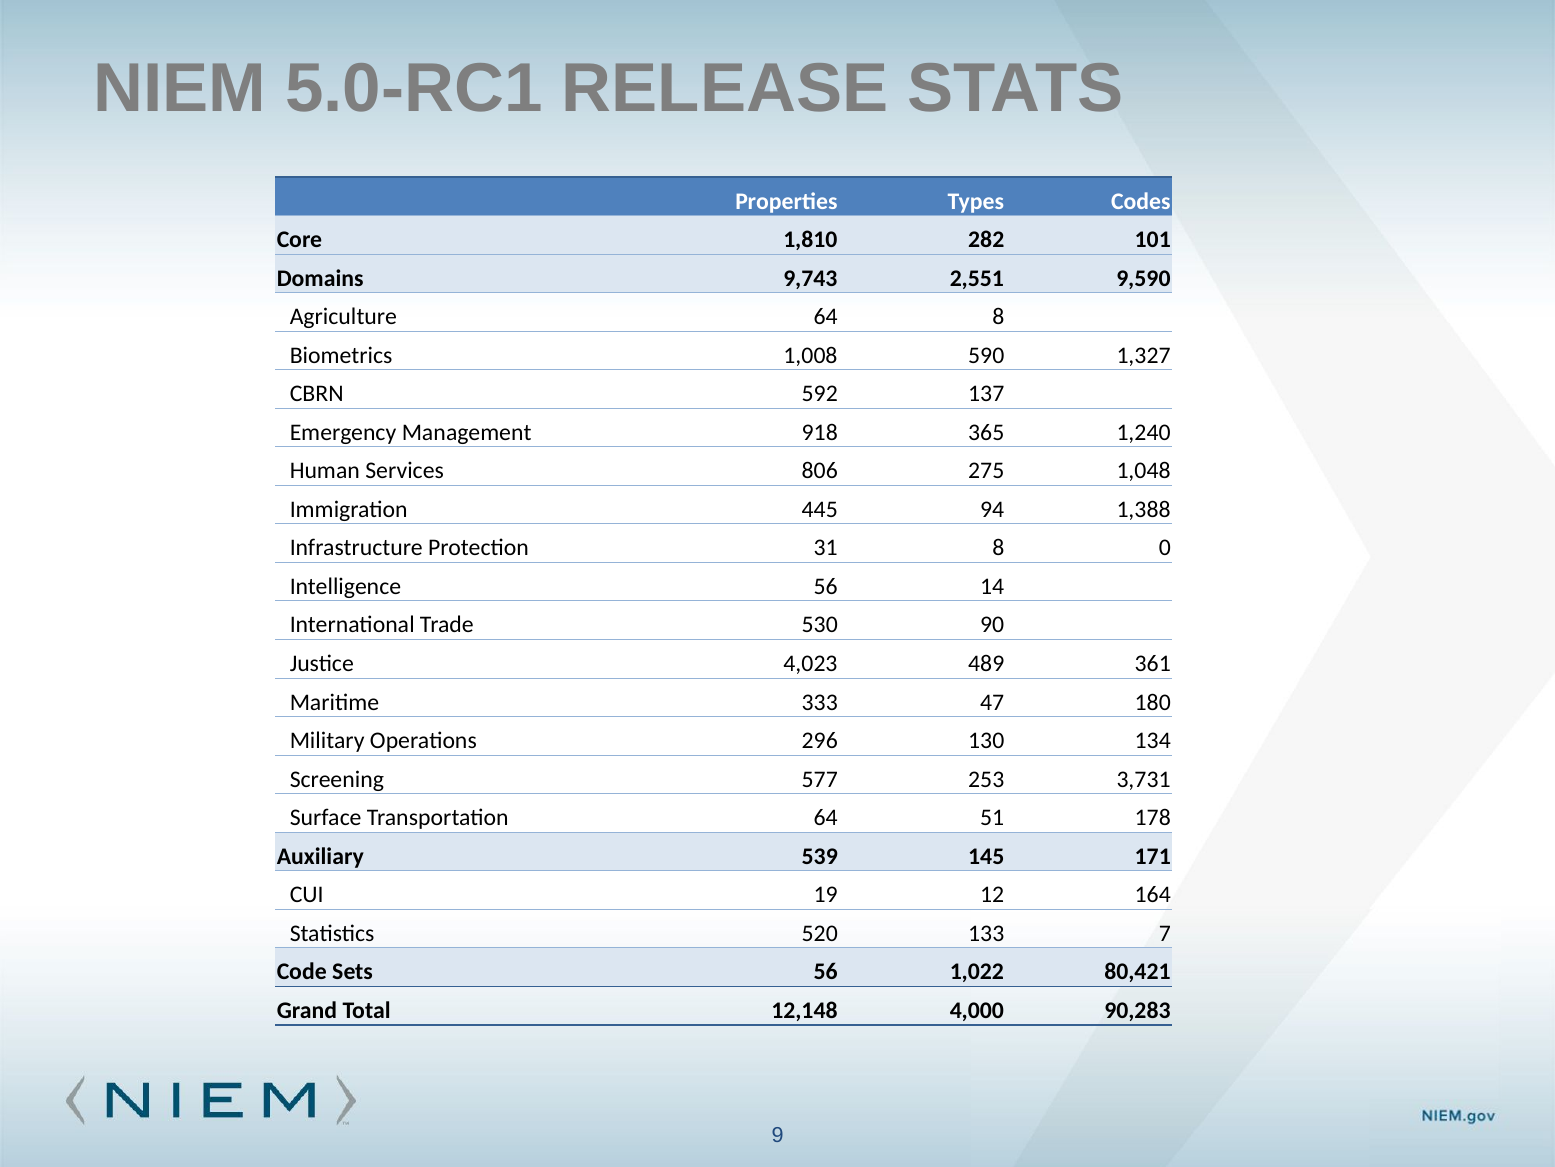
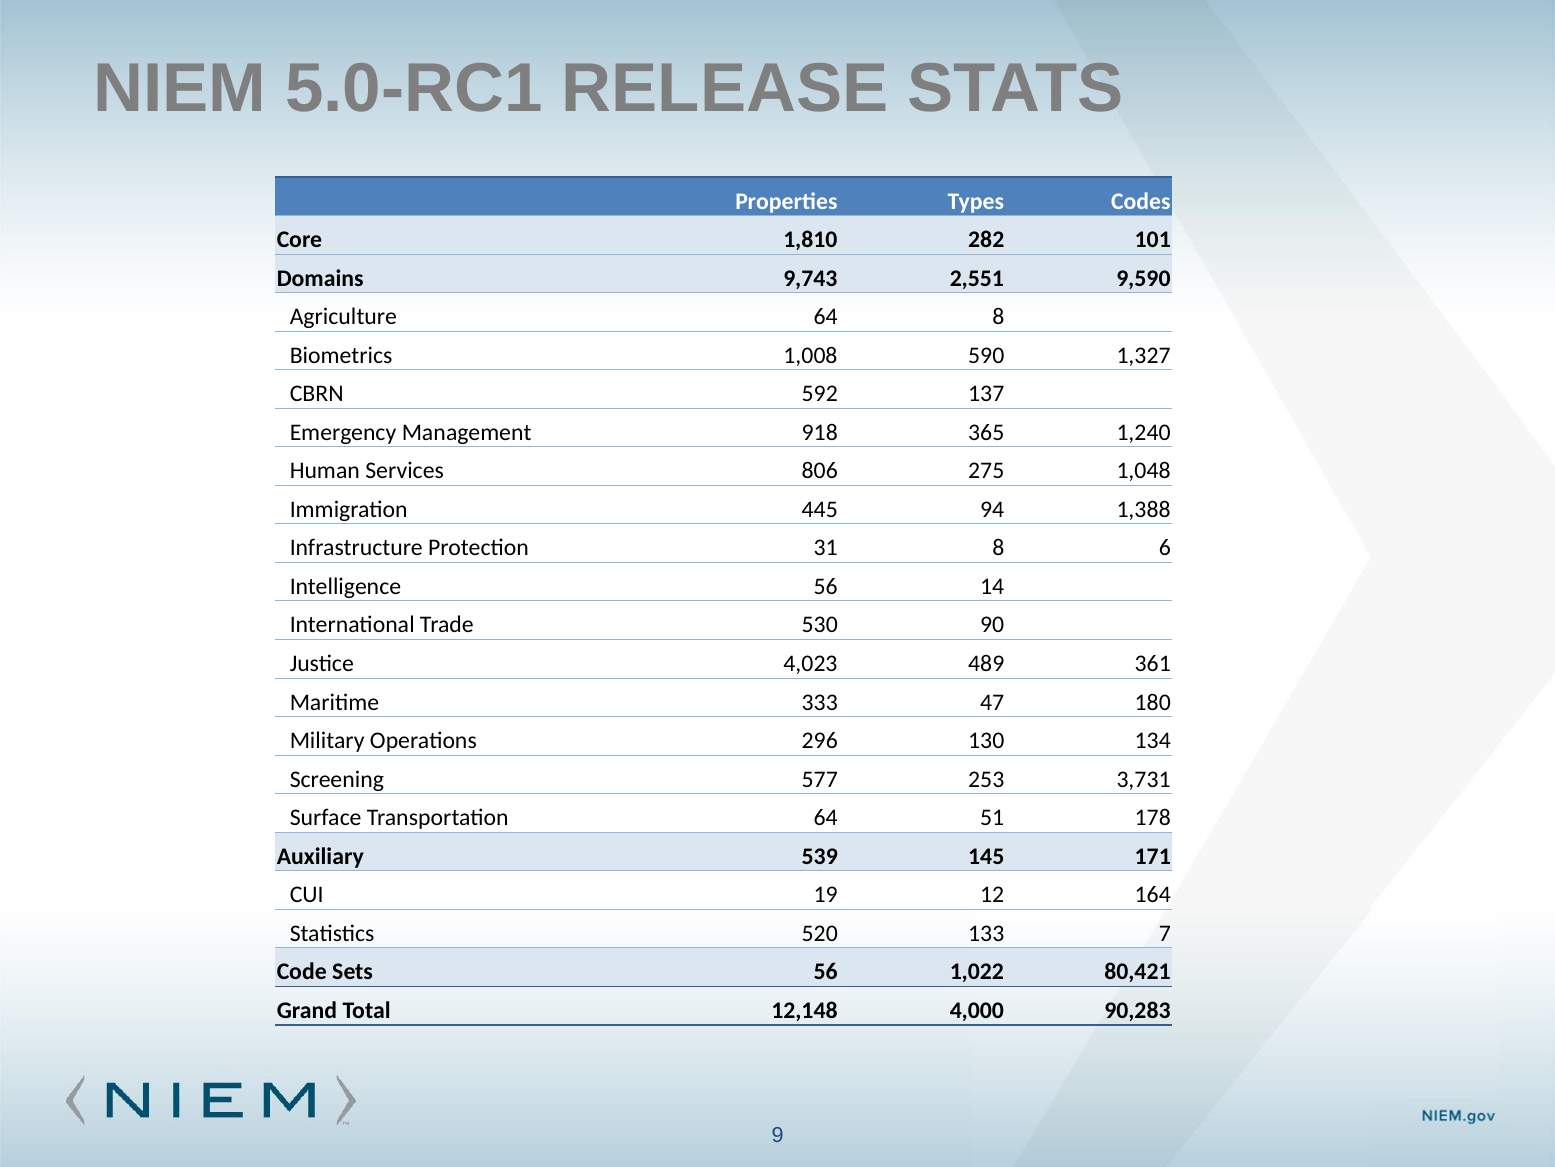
0: 0 -> 6
